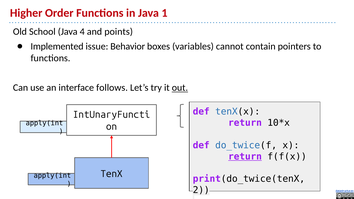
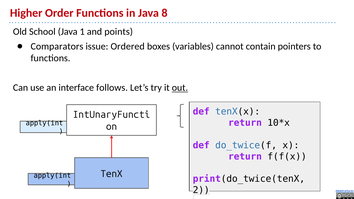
1: 1 -> 8
4: 4 -> 1
Implemented: Implemented -> Comparators
Behavior: Behavior -> Ordered
return at (245, 157) underline: present -> none
